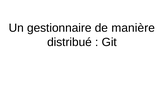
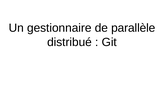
manière: manière -> parallèle
